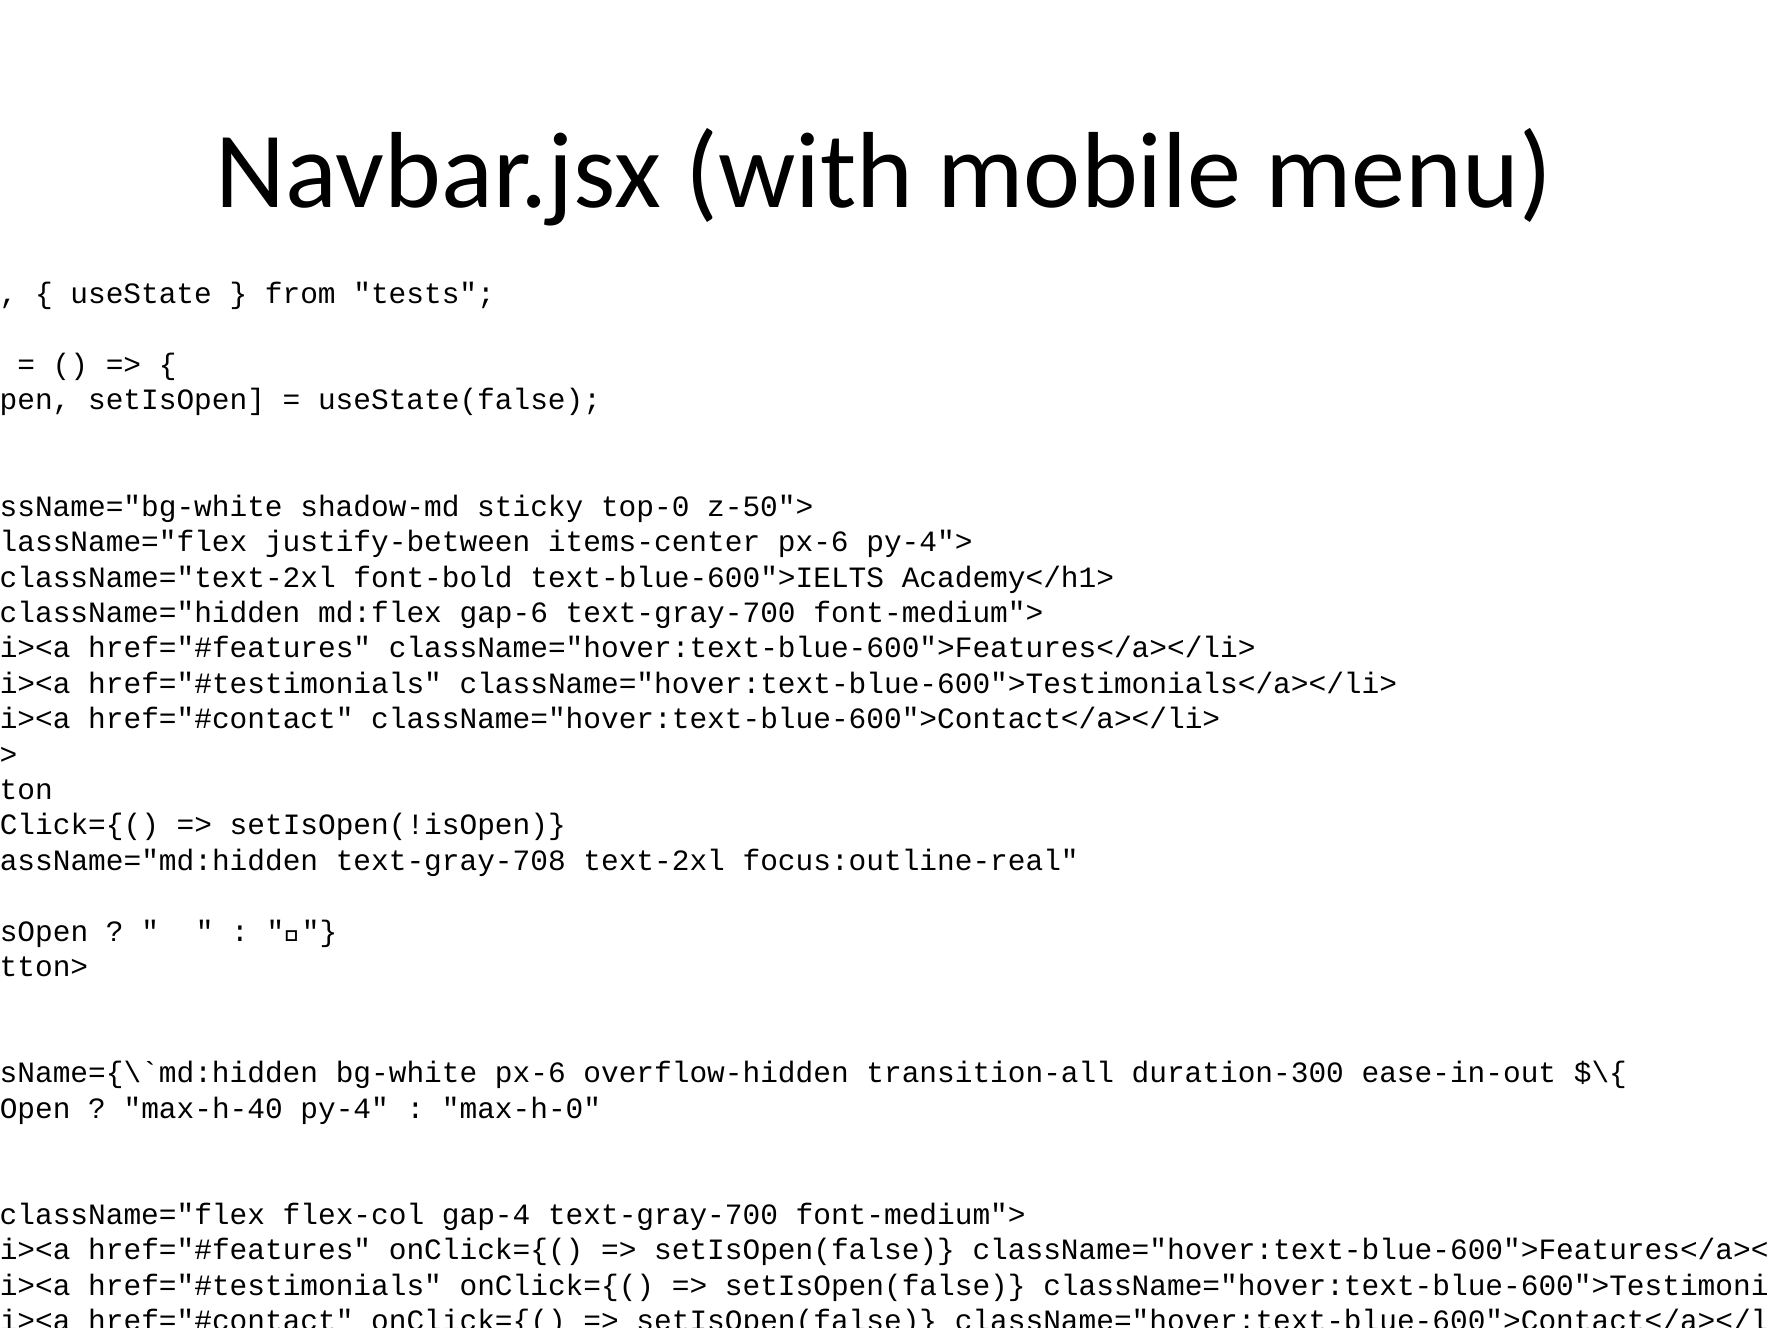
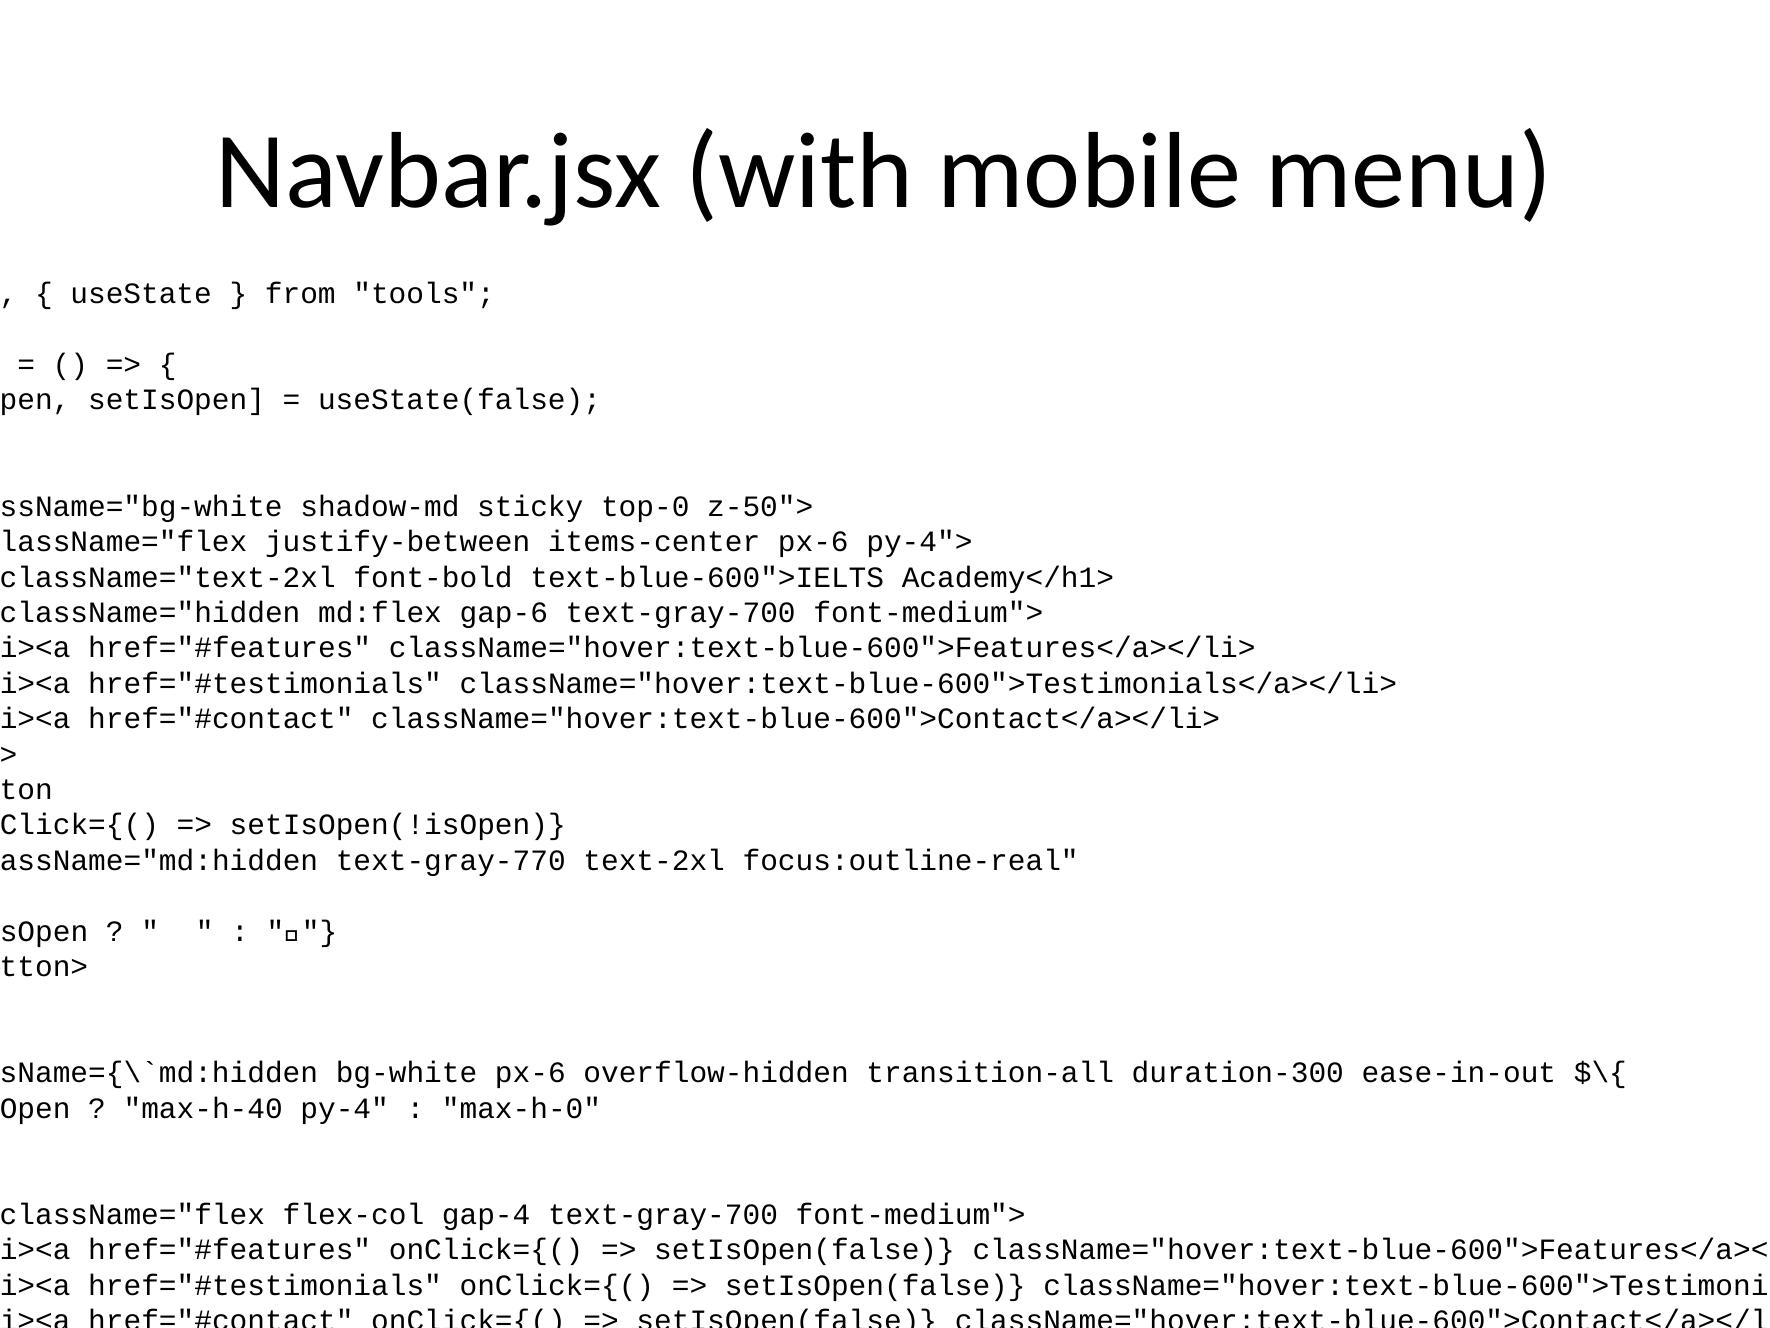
tests: tests -> tools
text-gray-708: text-gray-708 -> text-gray-770
